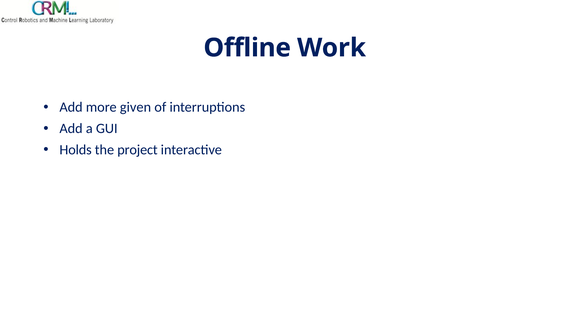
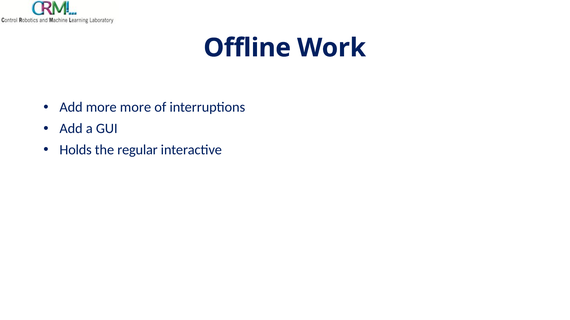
more given: given -> more
project: project -> regular
